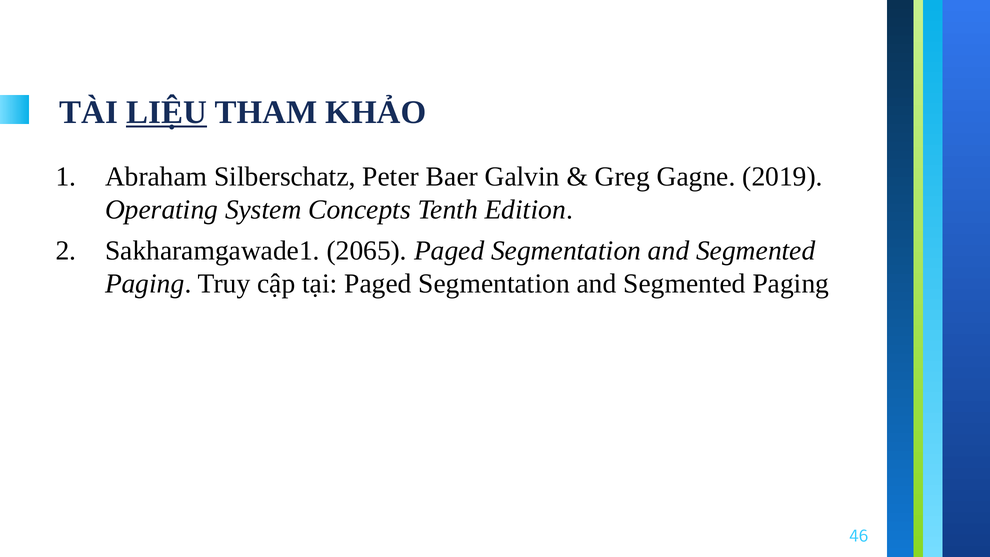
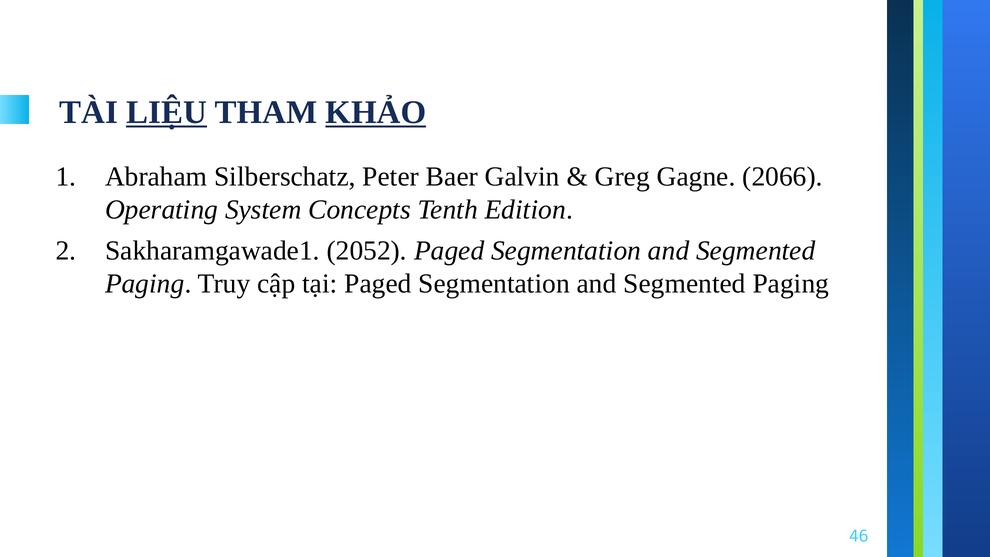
KHẢO underline: none -> present
2019: 2019 -> 2066
2065: 2065 -> 2052
